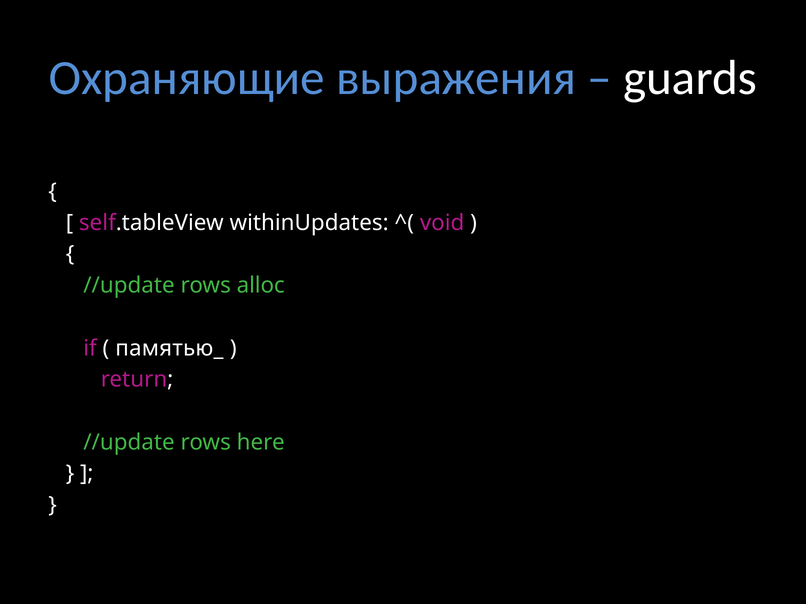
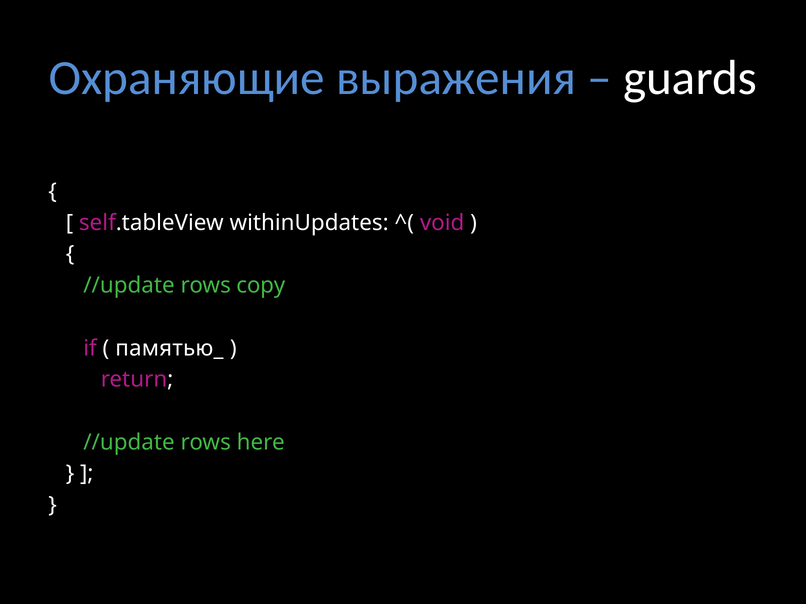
alloc: alloc -> copy
